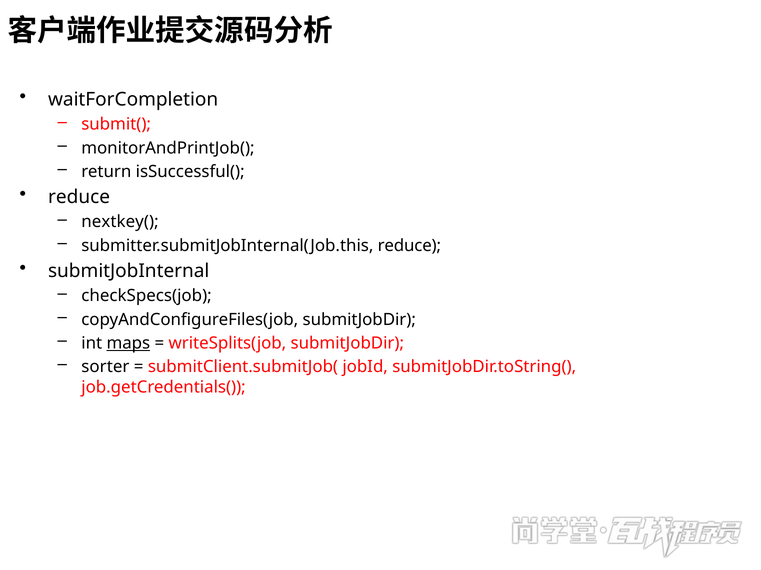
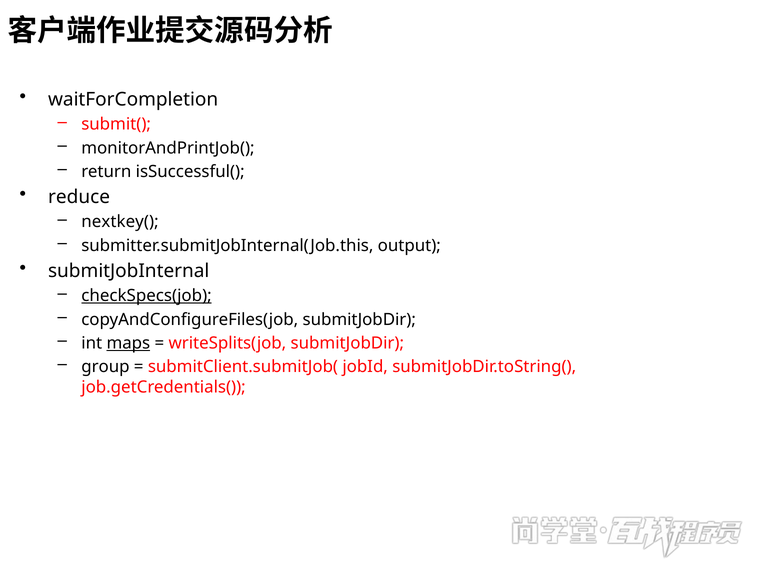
submitter.submitJobInternal(Job.this reduce: reduce -> output
checkSpecs(job underline: none -> present
sorter: sorter -> group
